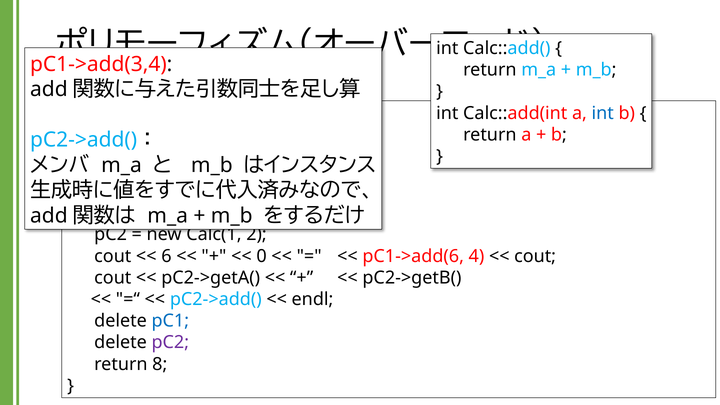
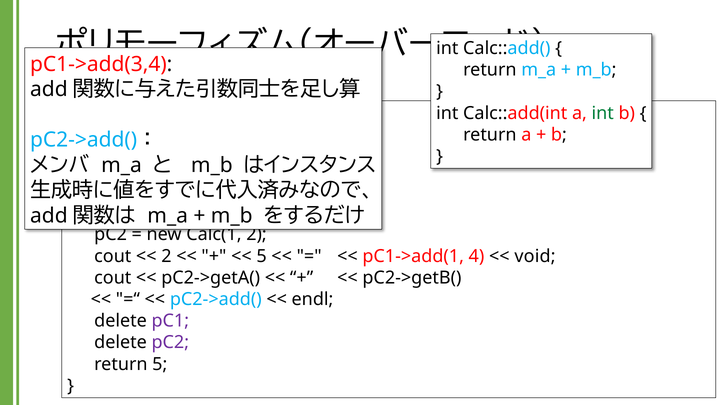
int at (603, 113) colour: blue -> green
6 at (166, 256): 6 -> 2
0 at (262, 256): 0 -> 5
pC1->add(6: pC1->add(6 -> pC1->add(1
cout at (535, 256): cout -> void
pC1 at (170, 321) colour: blue -> purple
return 8: 8 -> 5
